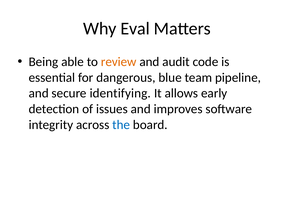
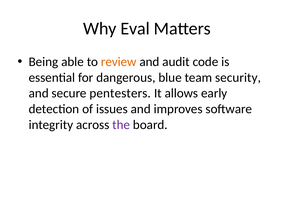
pipeline: pipeline -> security
identifying: identifying -> pentesters
the colour: blue -> purple
